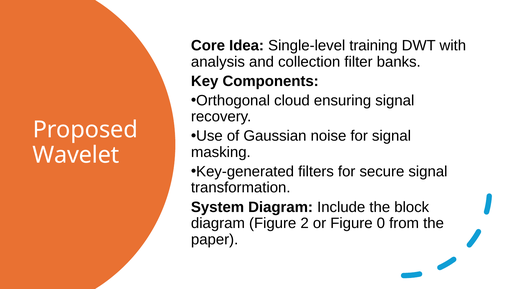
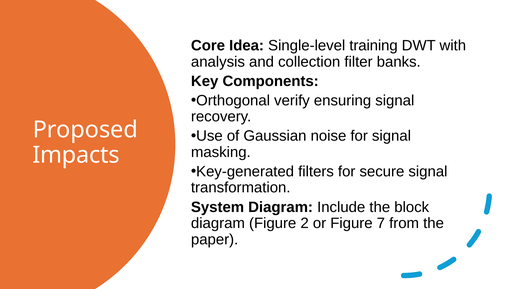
cloud: cloud -> verify
Wavelet: Wavelet -> Impacts
0: 0 -> 7
